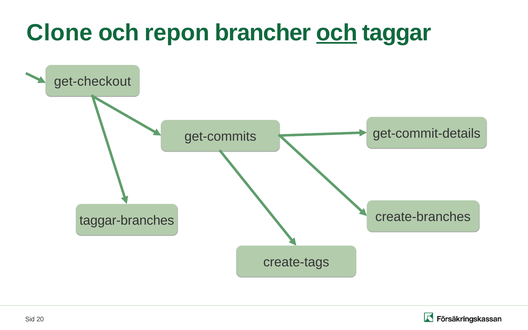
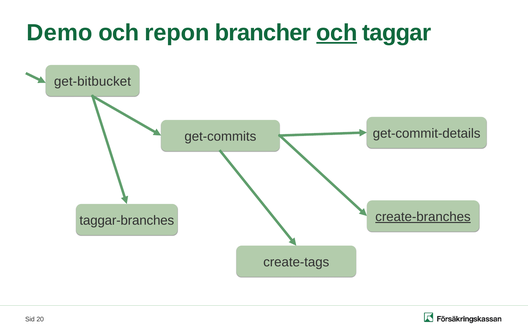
Clone: Clone -> Demo
get-checkout: get-checkout -> get-bitbucket
create-branches underline: none -> present
